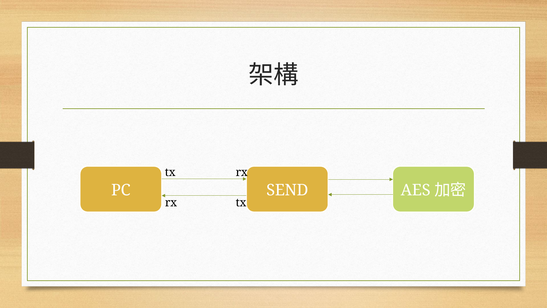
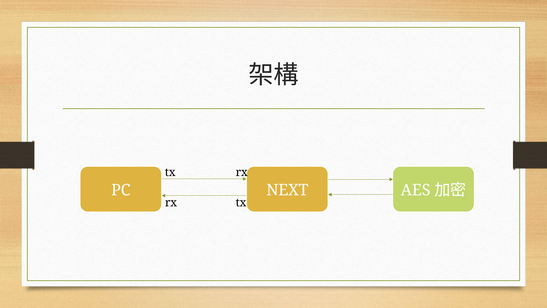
SEND: SEND -> NEXT
